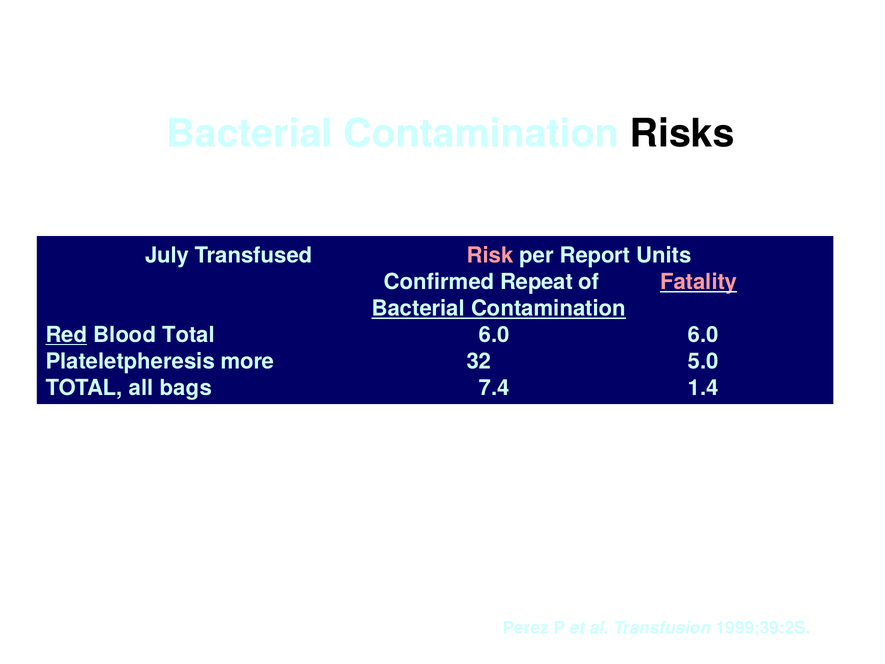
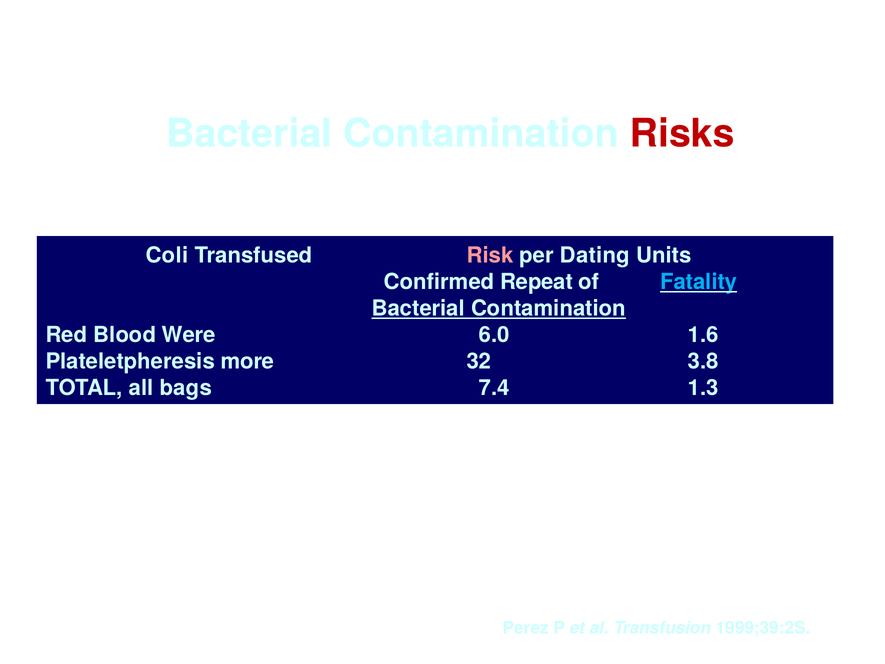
Risks colour: black -> red
July: July -> Coli
Report: Report -> Dating
Fatality colour: pink -> light blue
Red underline: present -> none
Blood Total: Total -> Were
6.0 6.0: 6.0 -> 1.6
5.0: 5.0 -> 3.8
1.4: 1.4 -> 1.3
